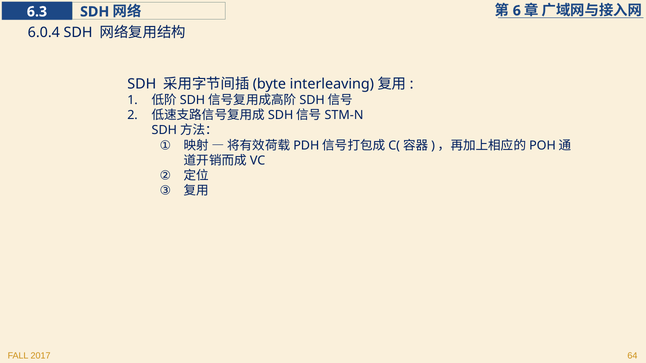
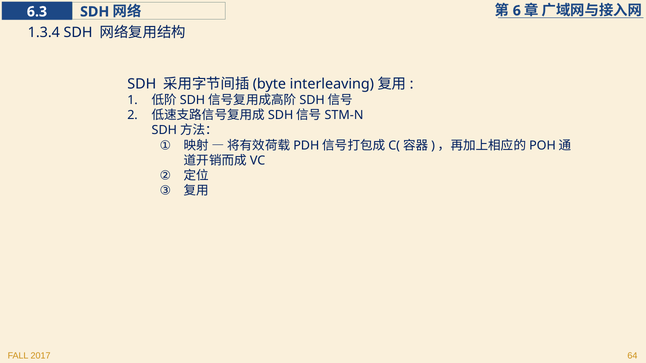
6.0.4: 6.0.4 -> 1.3.4
